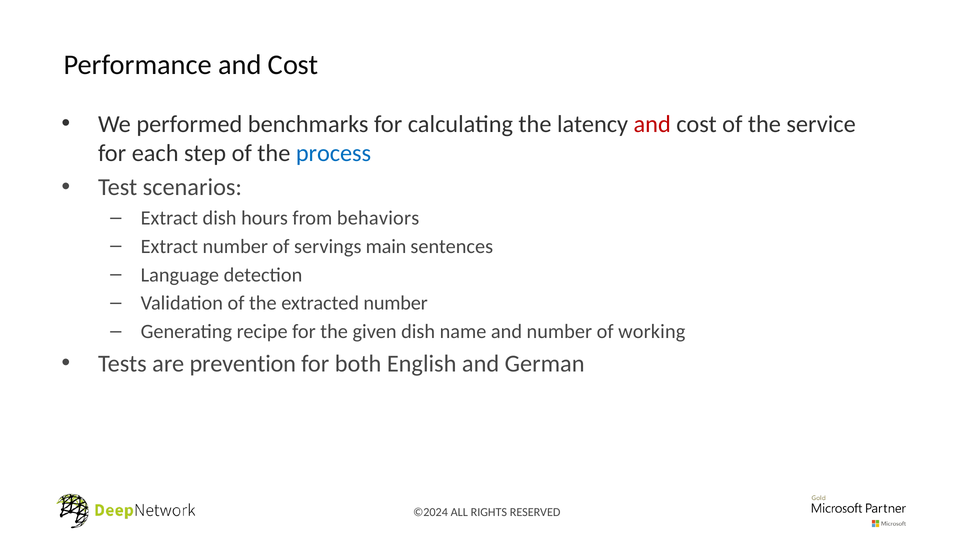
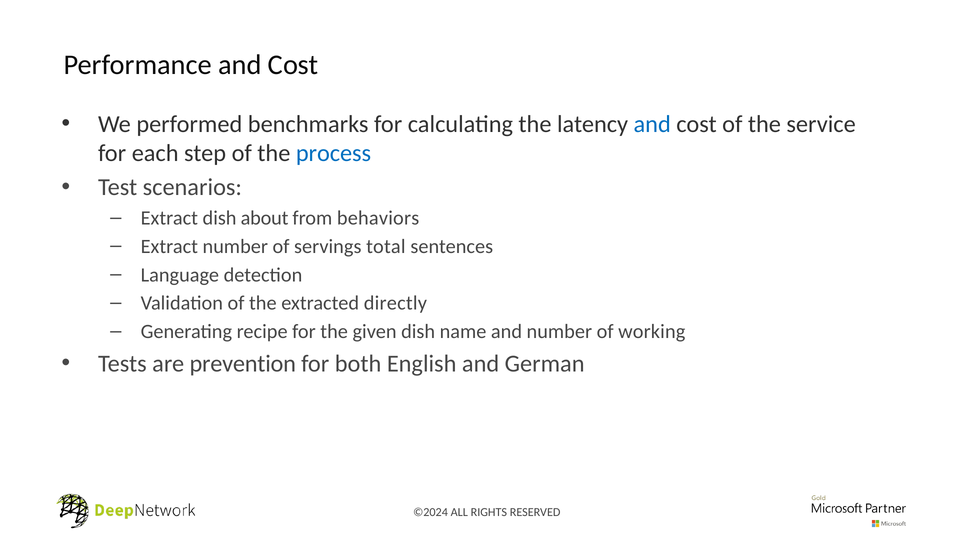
and at (652, 124) colour: red -> blue
hours: hours -> about
main: main -> total
extracted number: number -> directly
